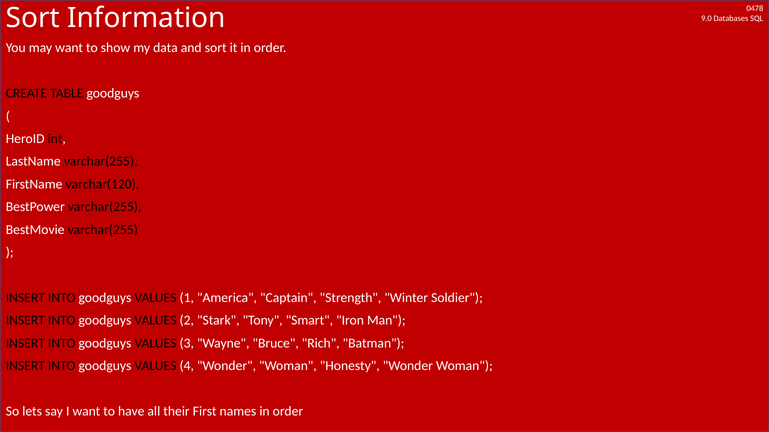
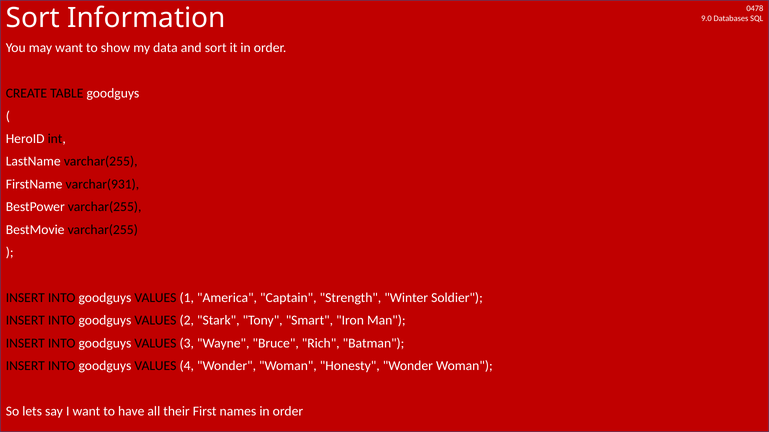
varchar(120: varchar(120 -> varchar(931
